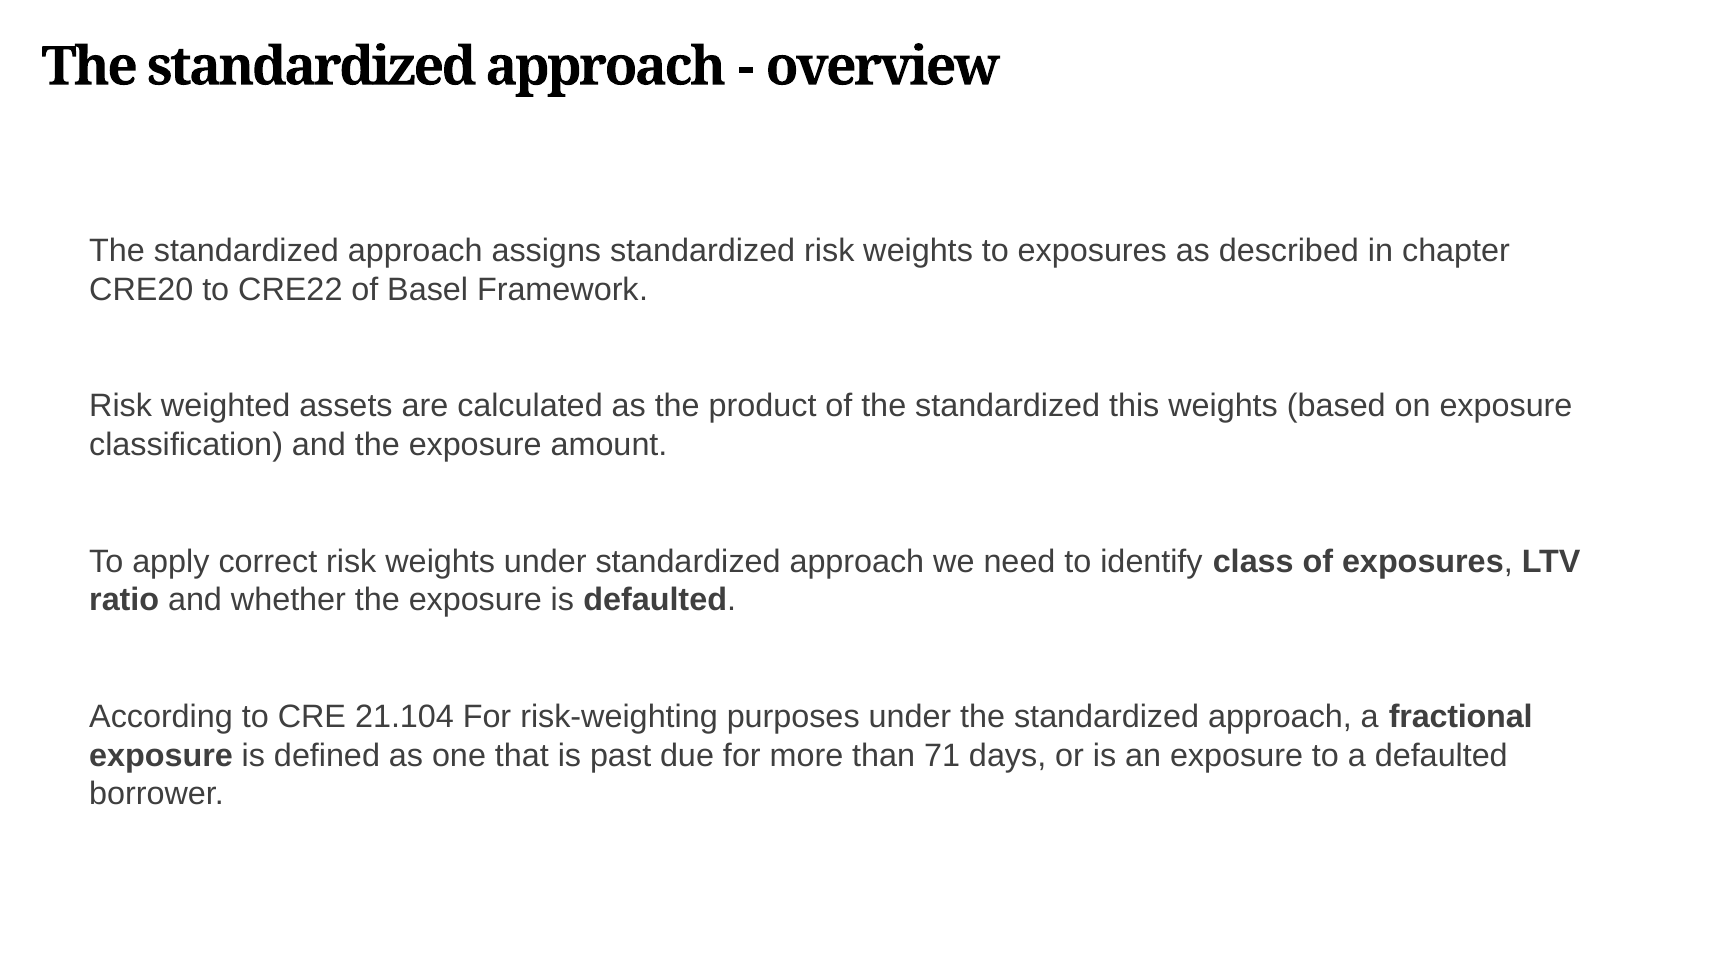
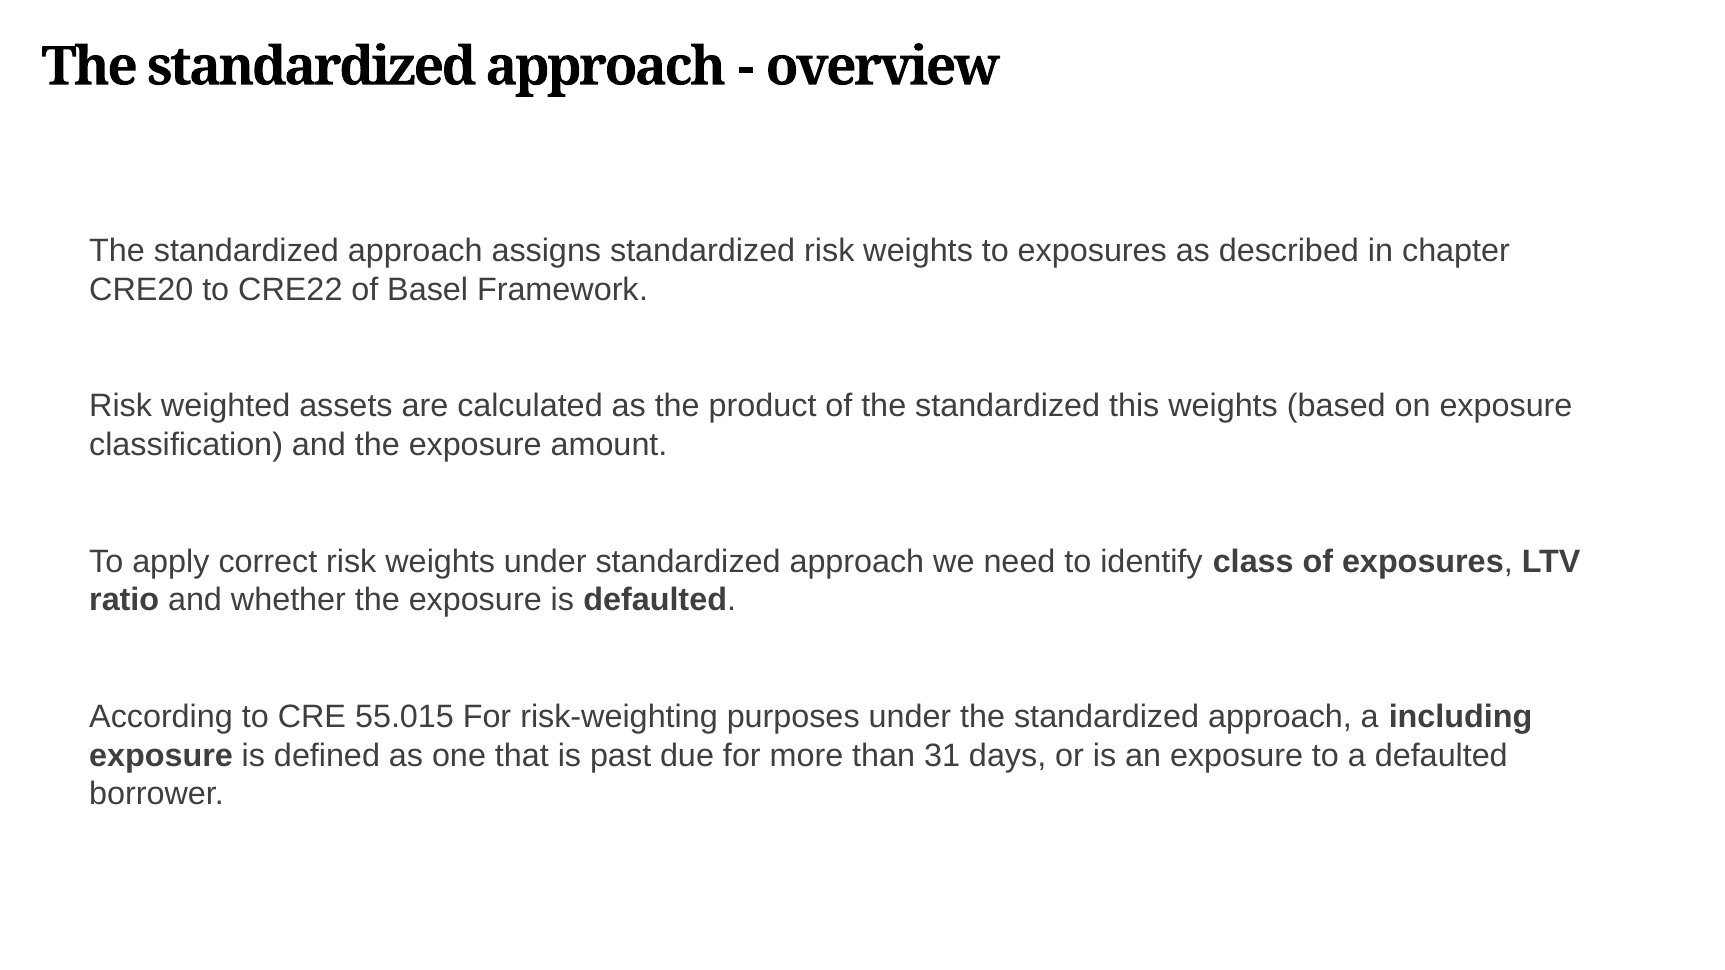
21.104: 21.104 -> 55.015
fractional: fractional -> including
71: 71 -> 31
